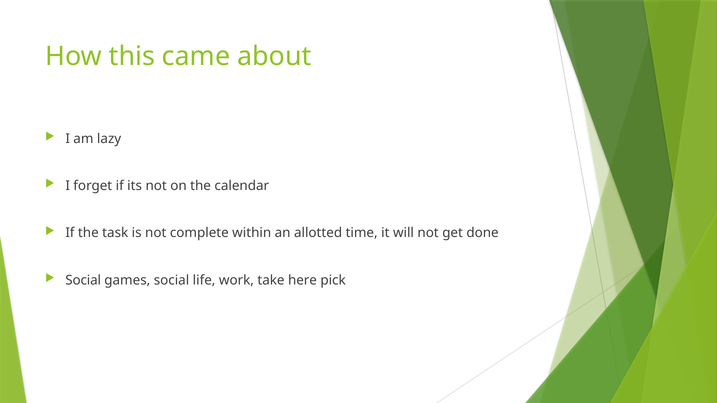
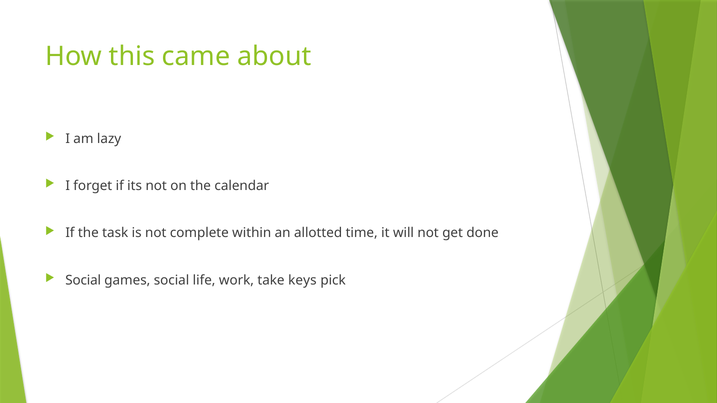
here: here -> keys
